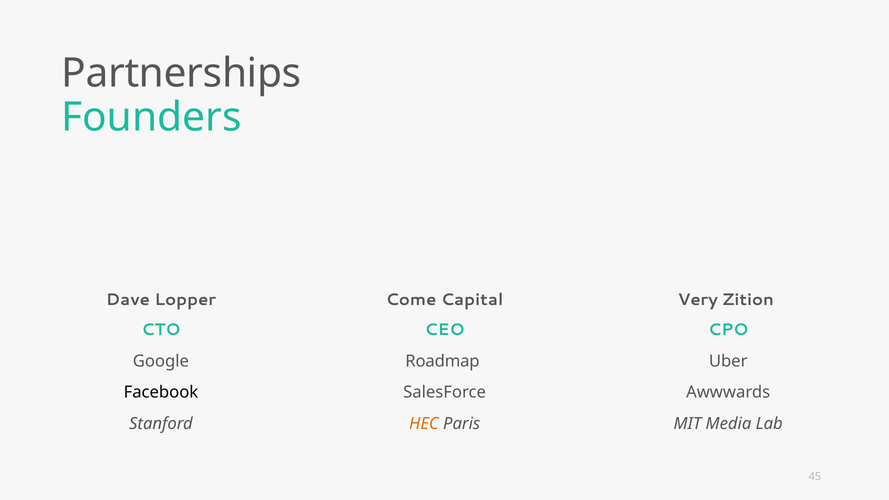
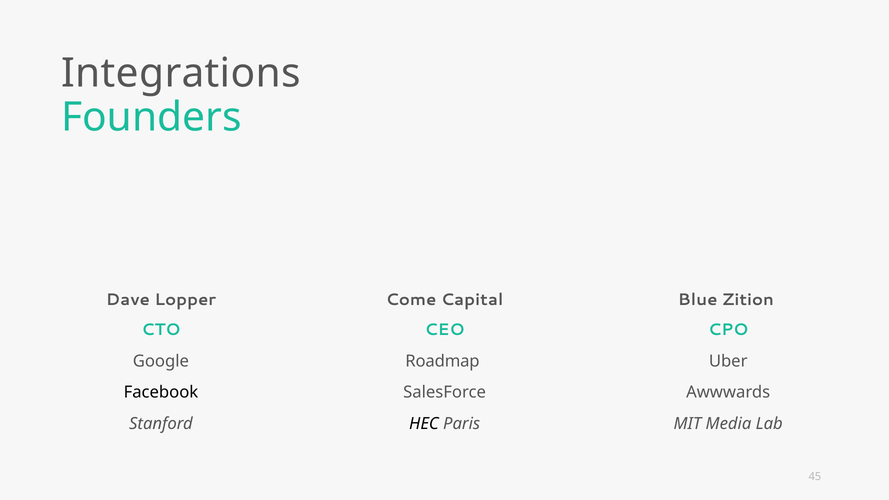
Partnerships: Partnerships -> Integrations
Very: Very -> Blue
HEC colour: orange -> black
